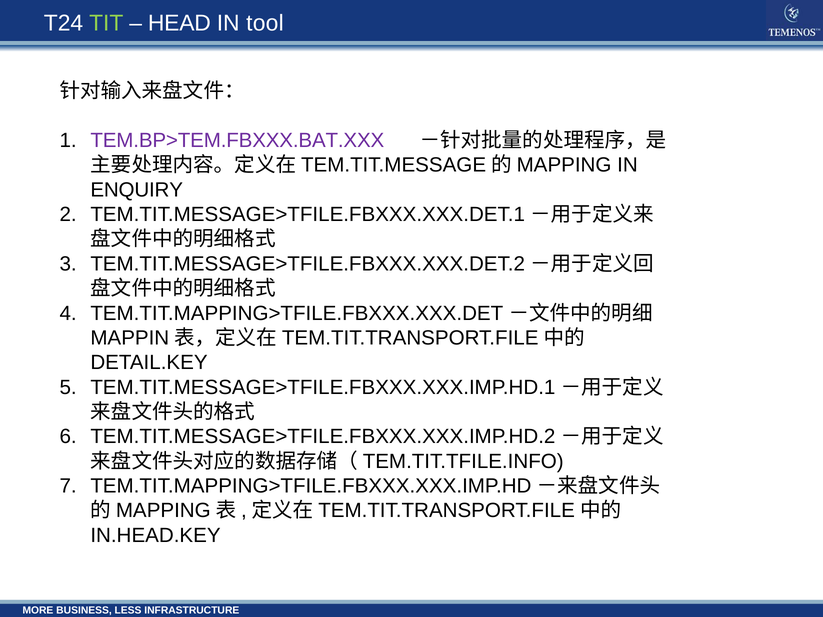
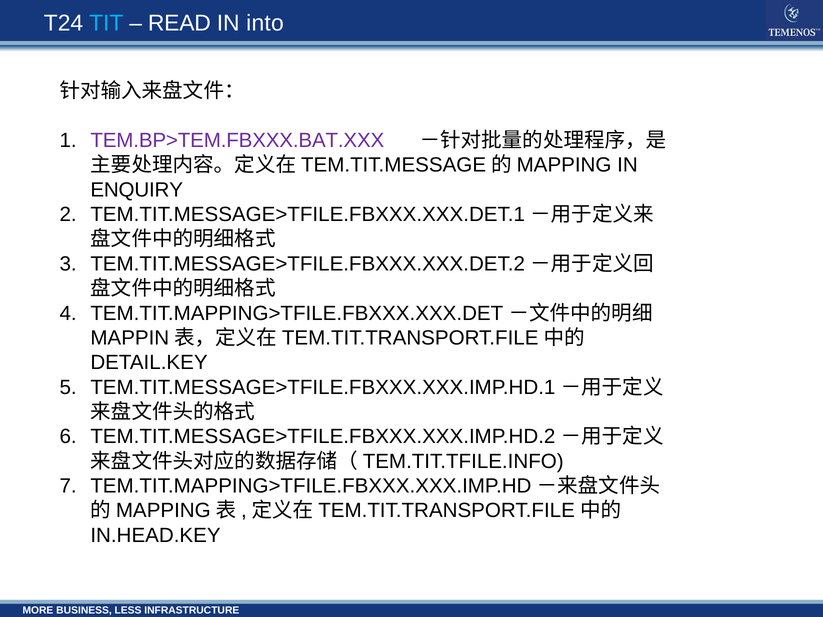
TIT colour: light green -> light blue
HEAD: HEAD -> READ
tool: tool -> into
